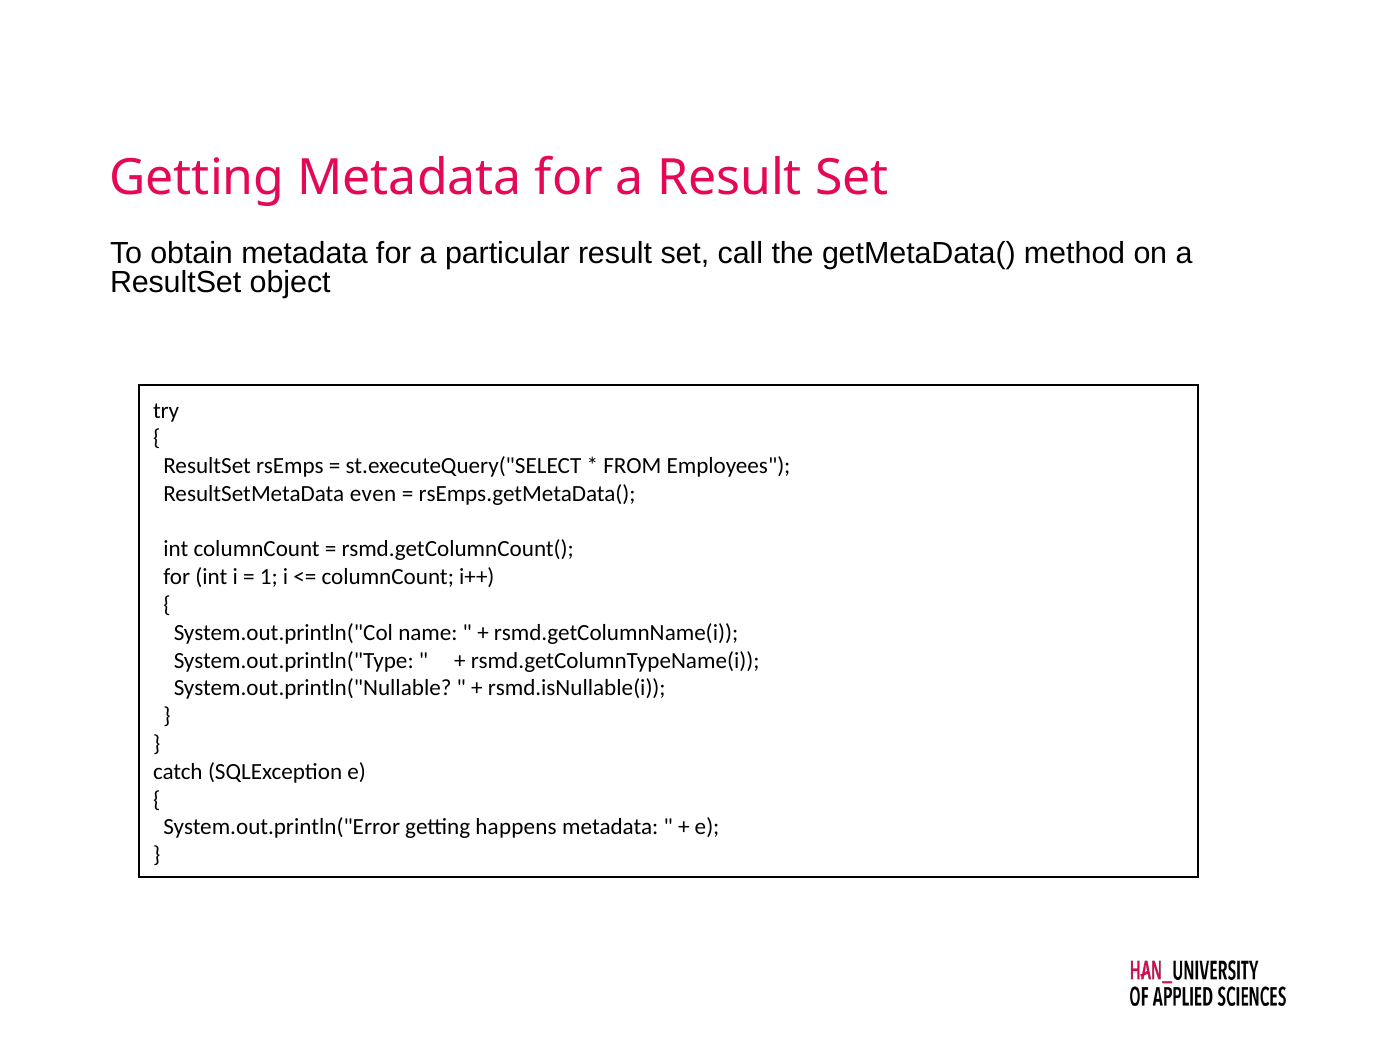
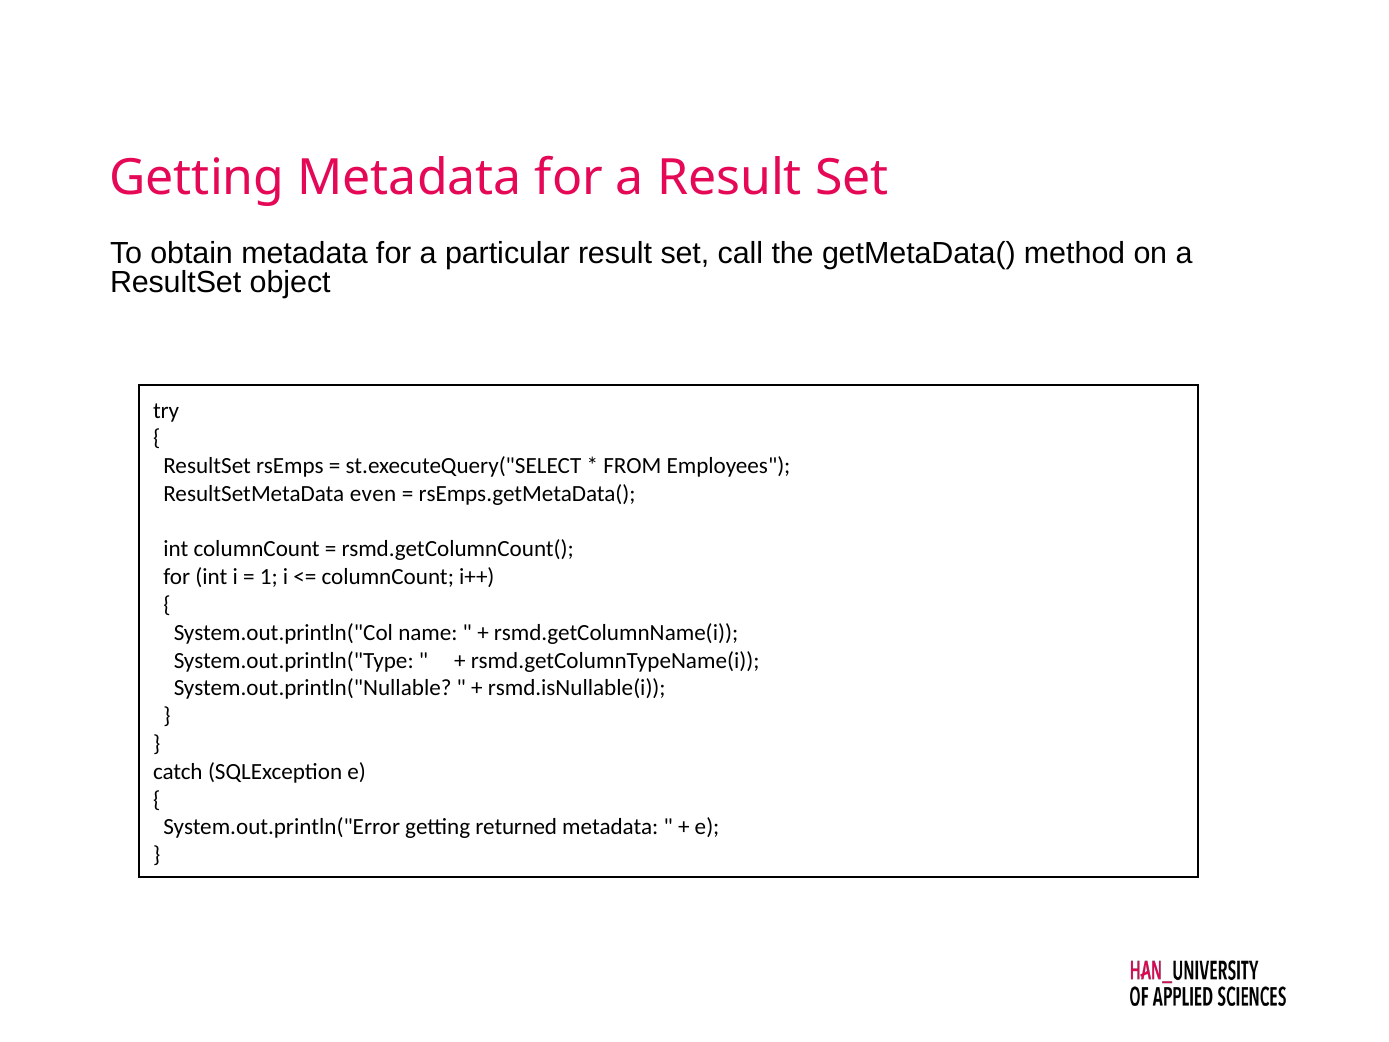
happens: happens -> returned
